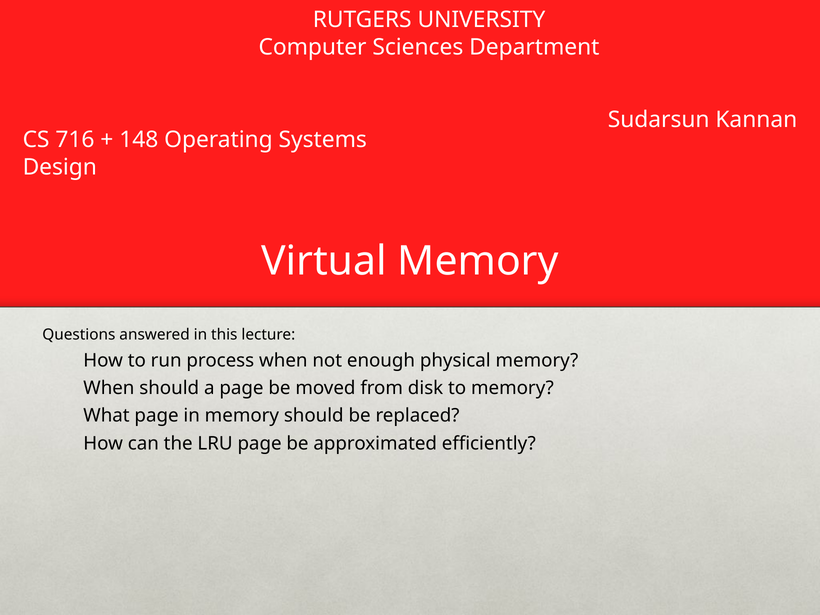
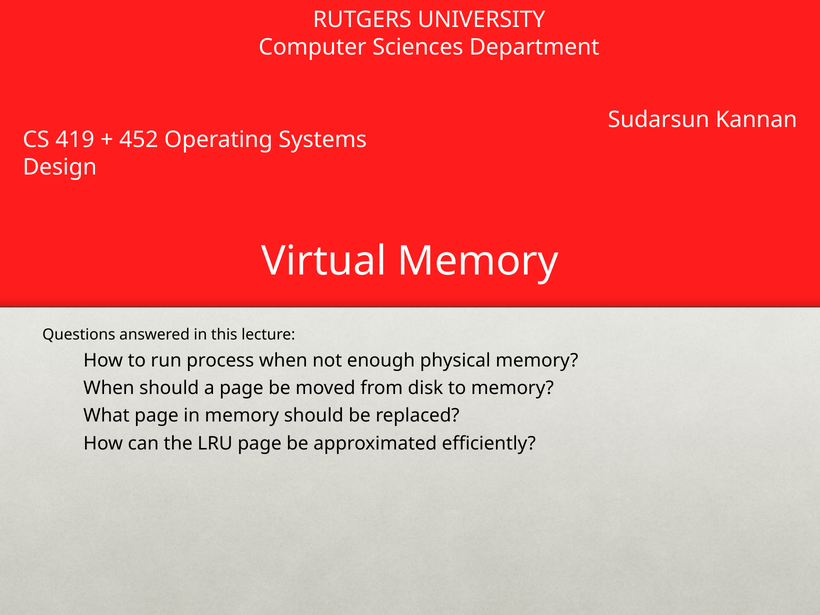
716: 716 -> 419
148: 148 -> 452
